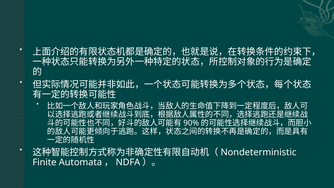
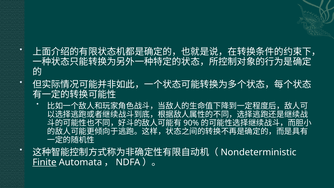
Finite underline: none -> present
